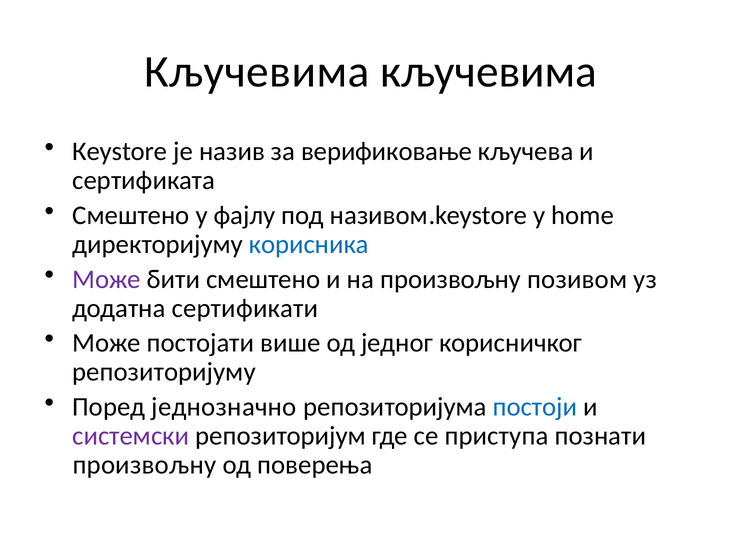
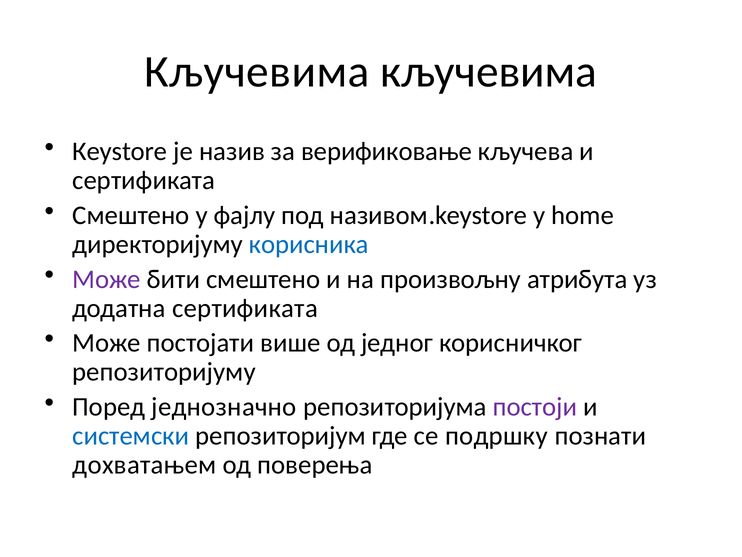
позивом: позивом -> атрибута
додатна сертификати: сертификати -> сертификата
постоји colour: blue -> purple
системски colour: purple -> blue
приступа: приступа -> подршку
произвољну at (144, 464): произвољну -> дохватањем
